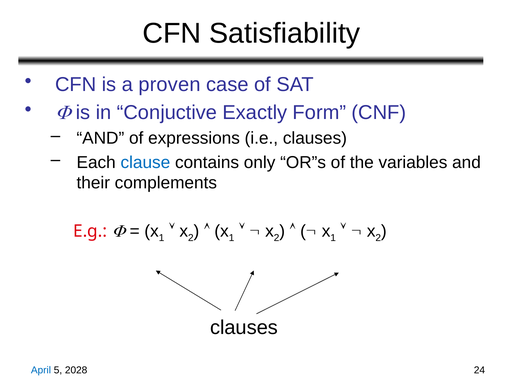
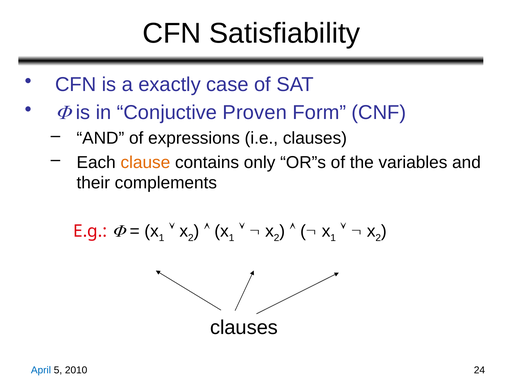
proven: proven -> exactly
Exactly: Exactly -> Proven
clause colour: blue -> orange
2028: 2028 -> 2010
